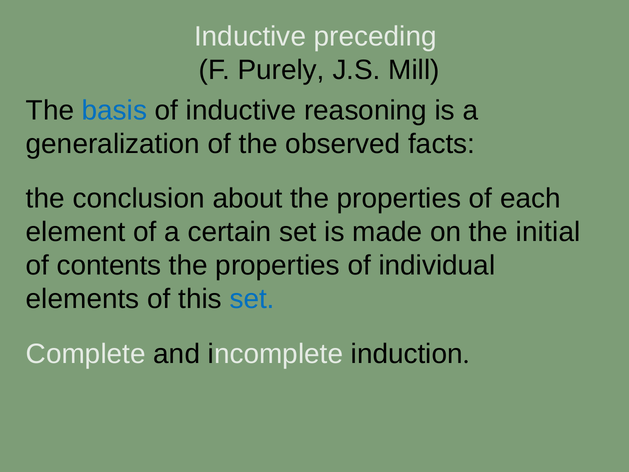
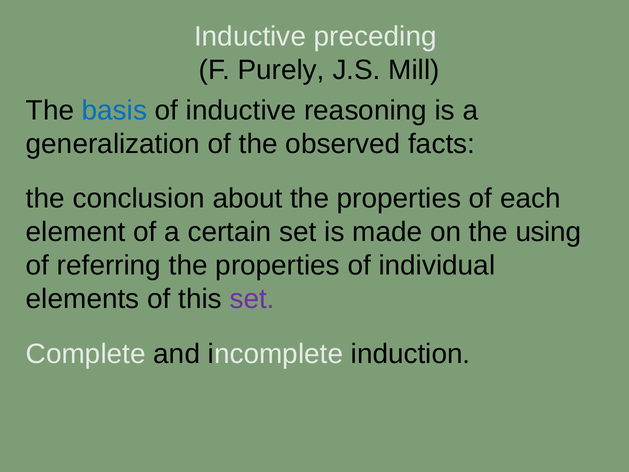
initial: initial -> using
contents: contents -> referring
set at (252, 299) colour: blue -> purple
